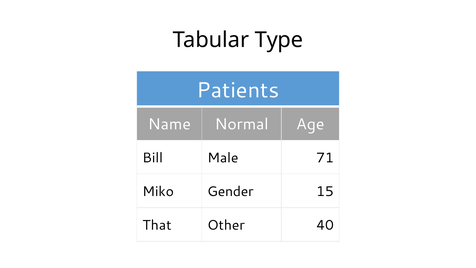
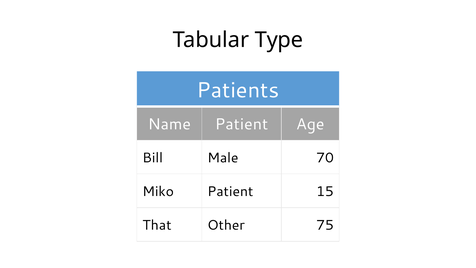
Name Normal: Normal -> Patient
71: 71 -> 70
Miko Gender: Gender -> Patient
40: 40 -> 75
